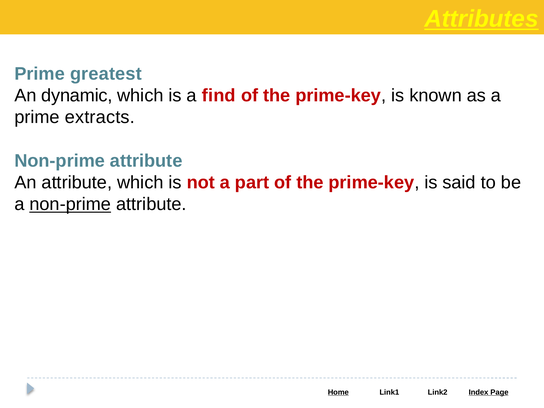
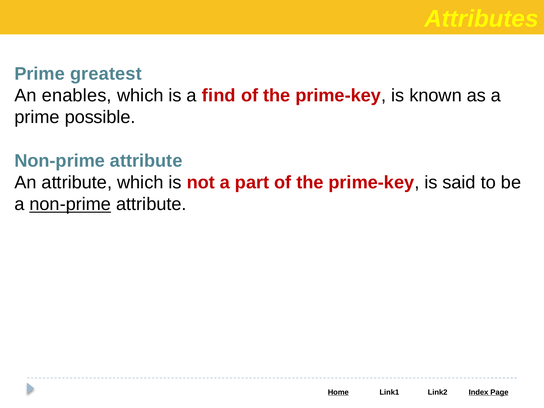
Attributes underline: present -> none
dynamic: dynamic -> enables
extracts: extracts -> possible
